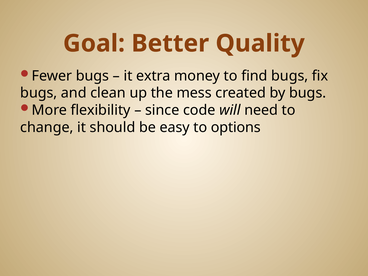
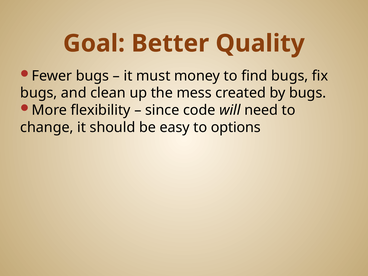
extra: extra -> must
